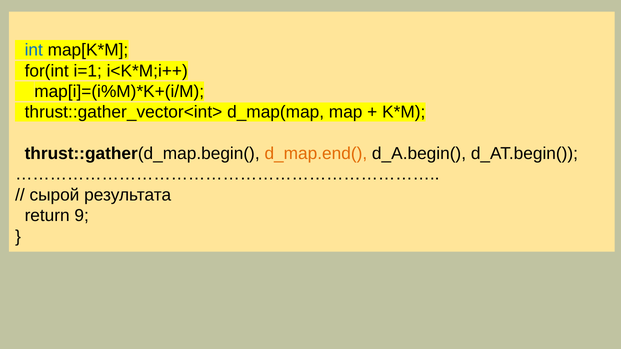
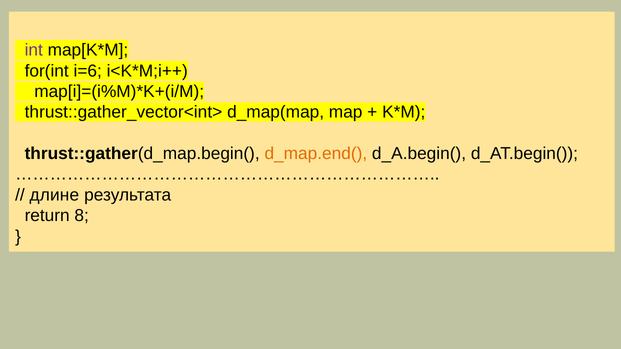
int colour: blue -> purple
i=1: i=1 -> i=6
сырой: сырой -> длине
9: 9 -> 8
